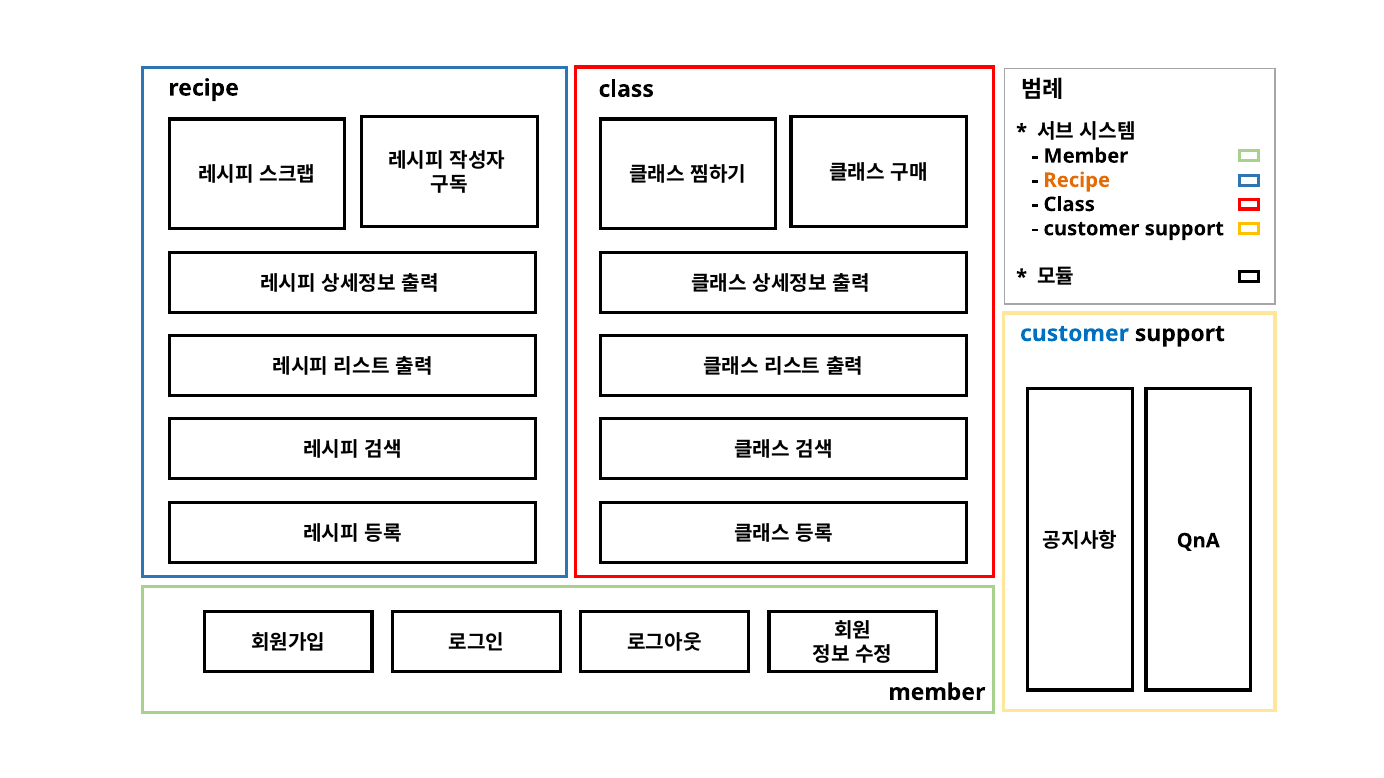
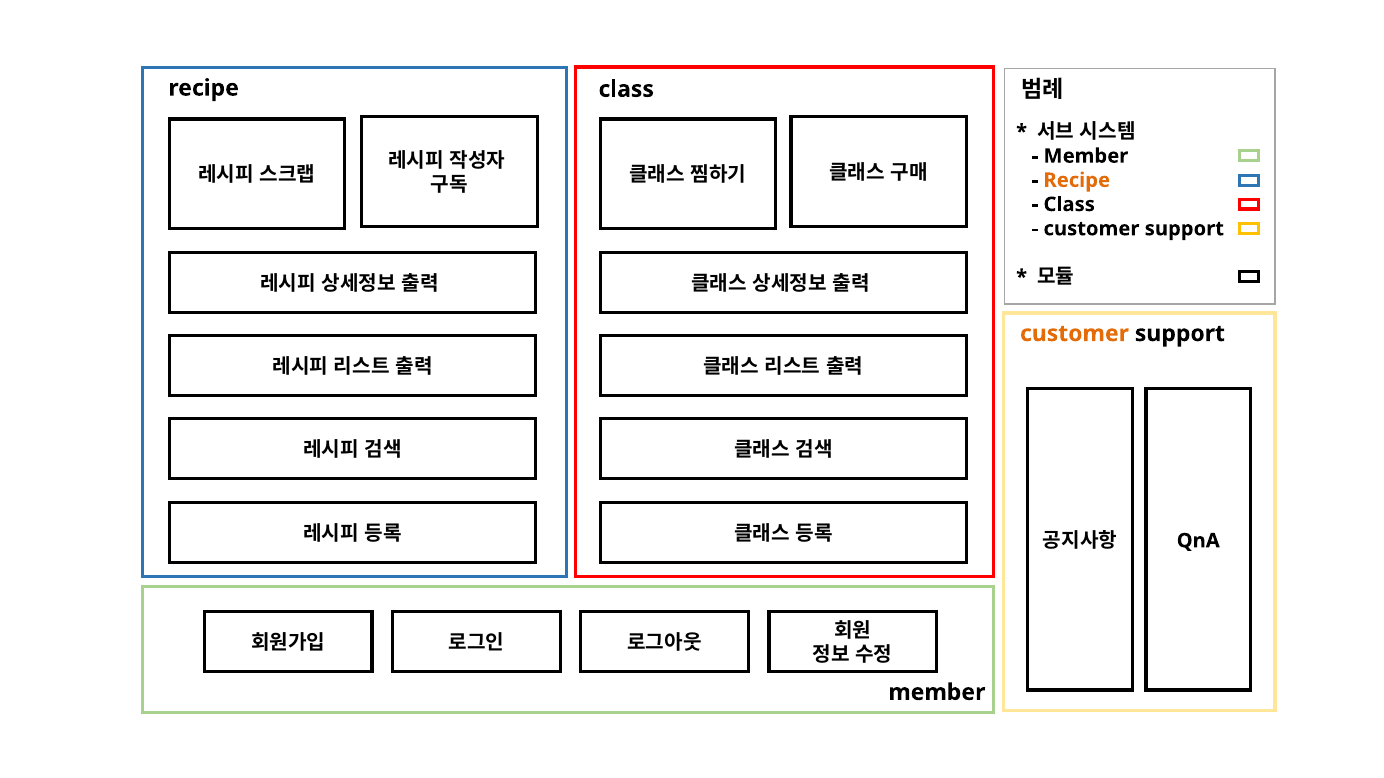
customer at (1074, 334) colour: blue -> orange
